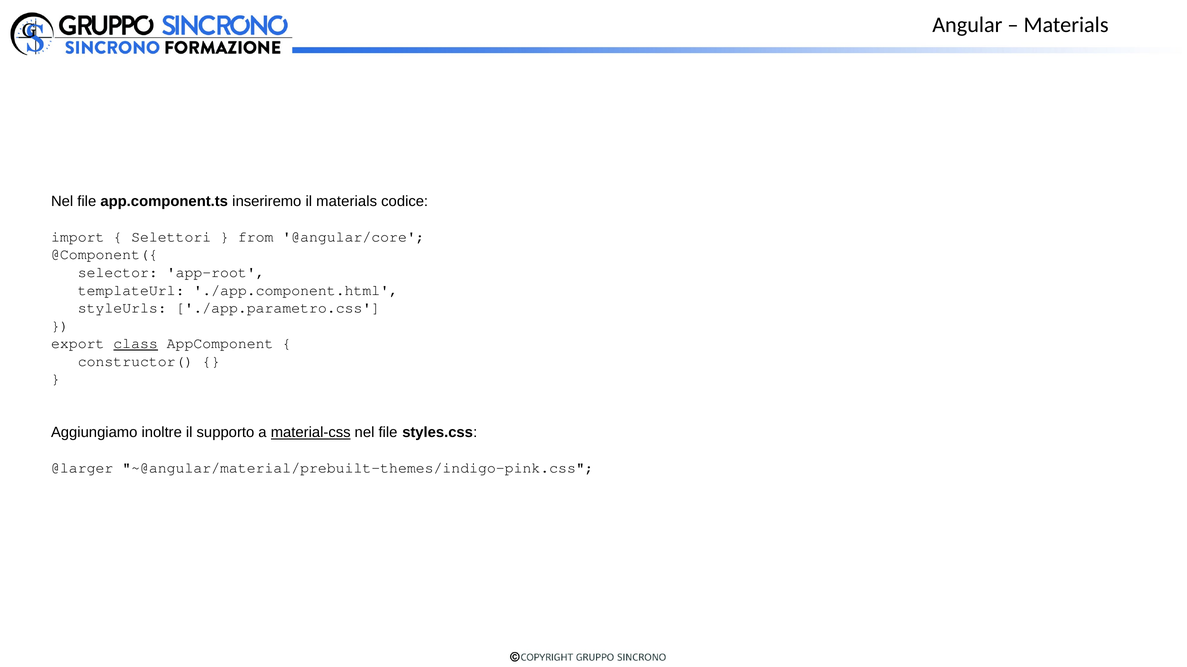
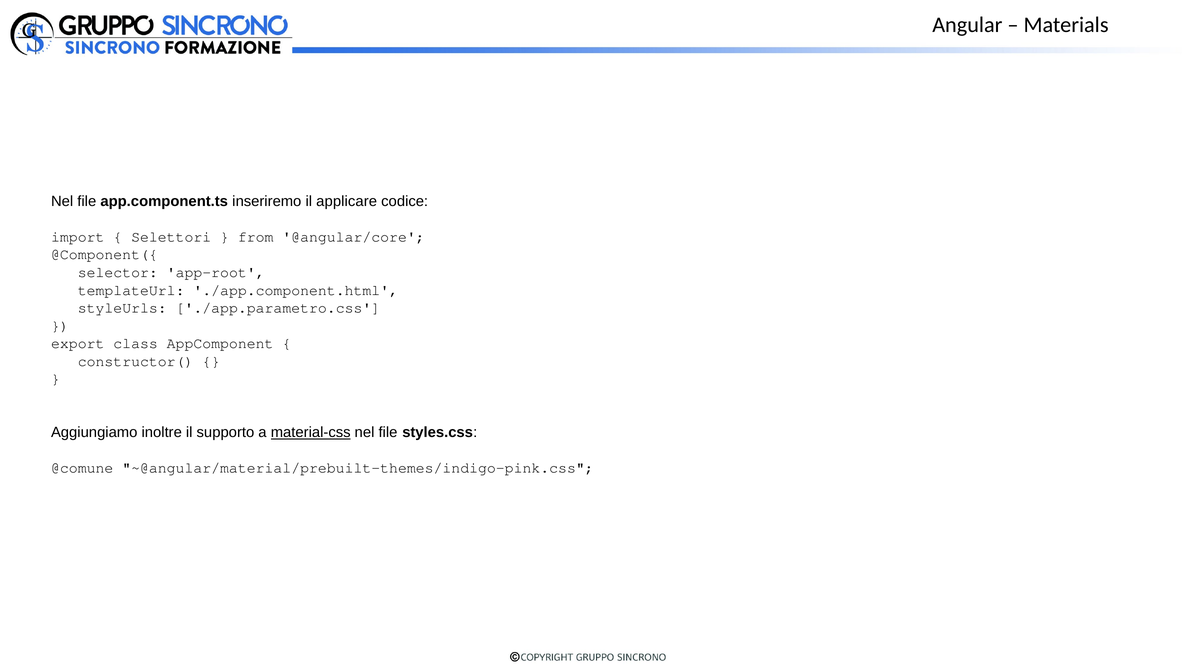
il materials: materials -> applicare
class underline: present -> none
@larger: @larger -> @comune
